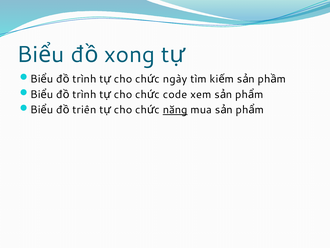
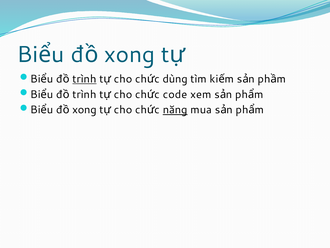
trình at (84, 79) underline: none -> present
ngày: ngày -> dùng
triên at (84, 110): triên -> xong
